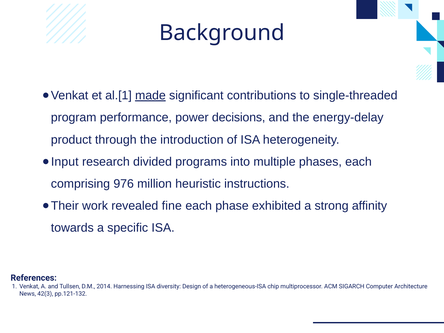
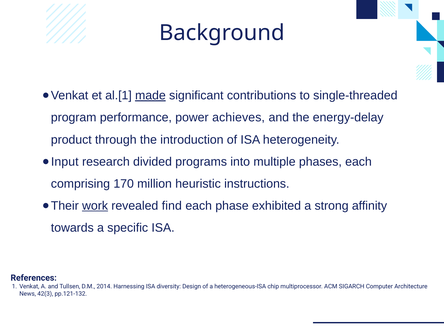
decisions: decisions -> achieves
976: 976 -> 170
work underline: none -> present
fine: fine -> find
